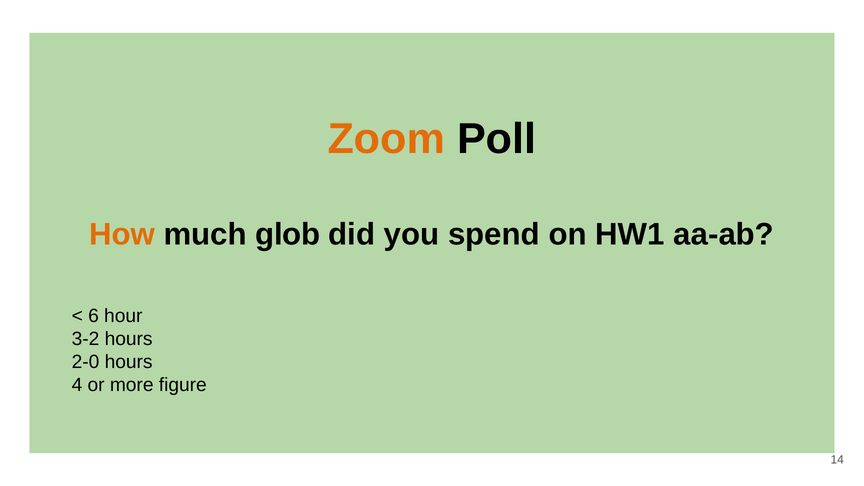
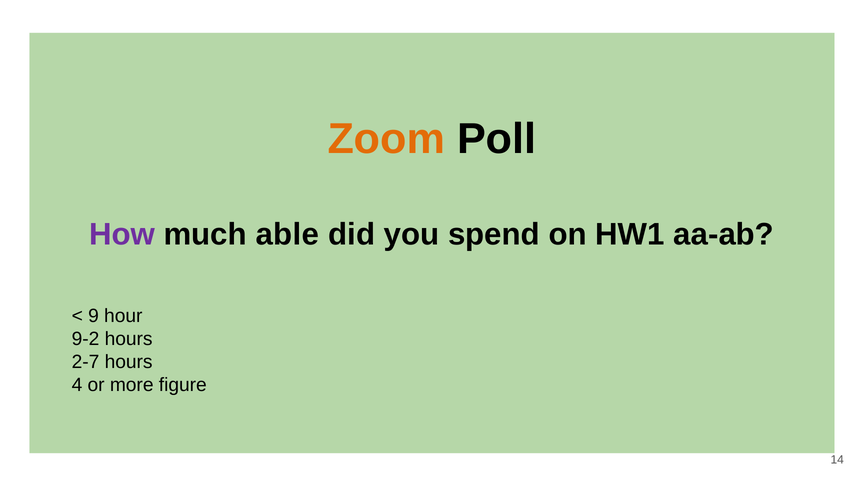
How colour: orange -> purple
glob: glob -> able
6: 6 -> 9
3-2: 3-2 -> 9-2
2-0: 2-0 -> 2-7
